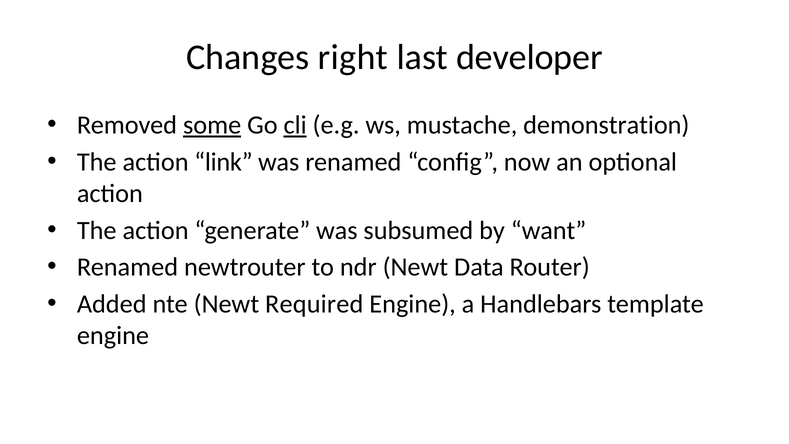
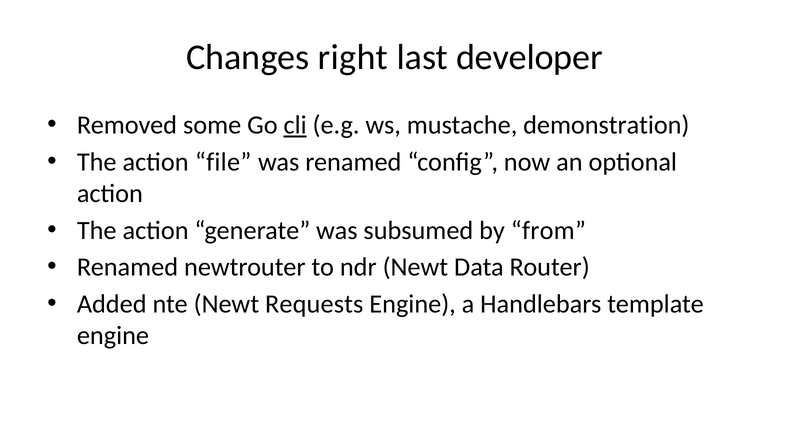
some underline: present -> none
link: link -> file
want: want -> from
Required: Required -> Requests
